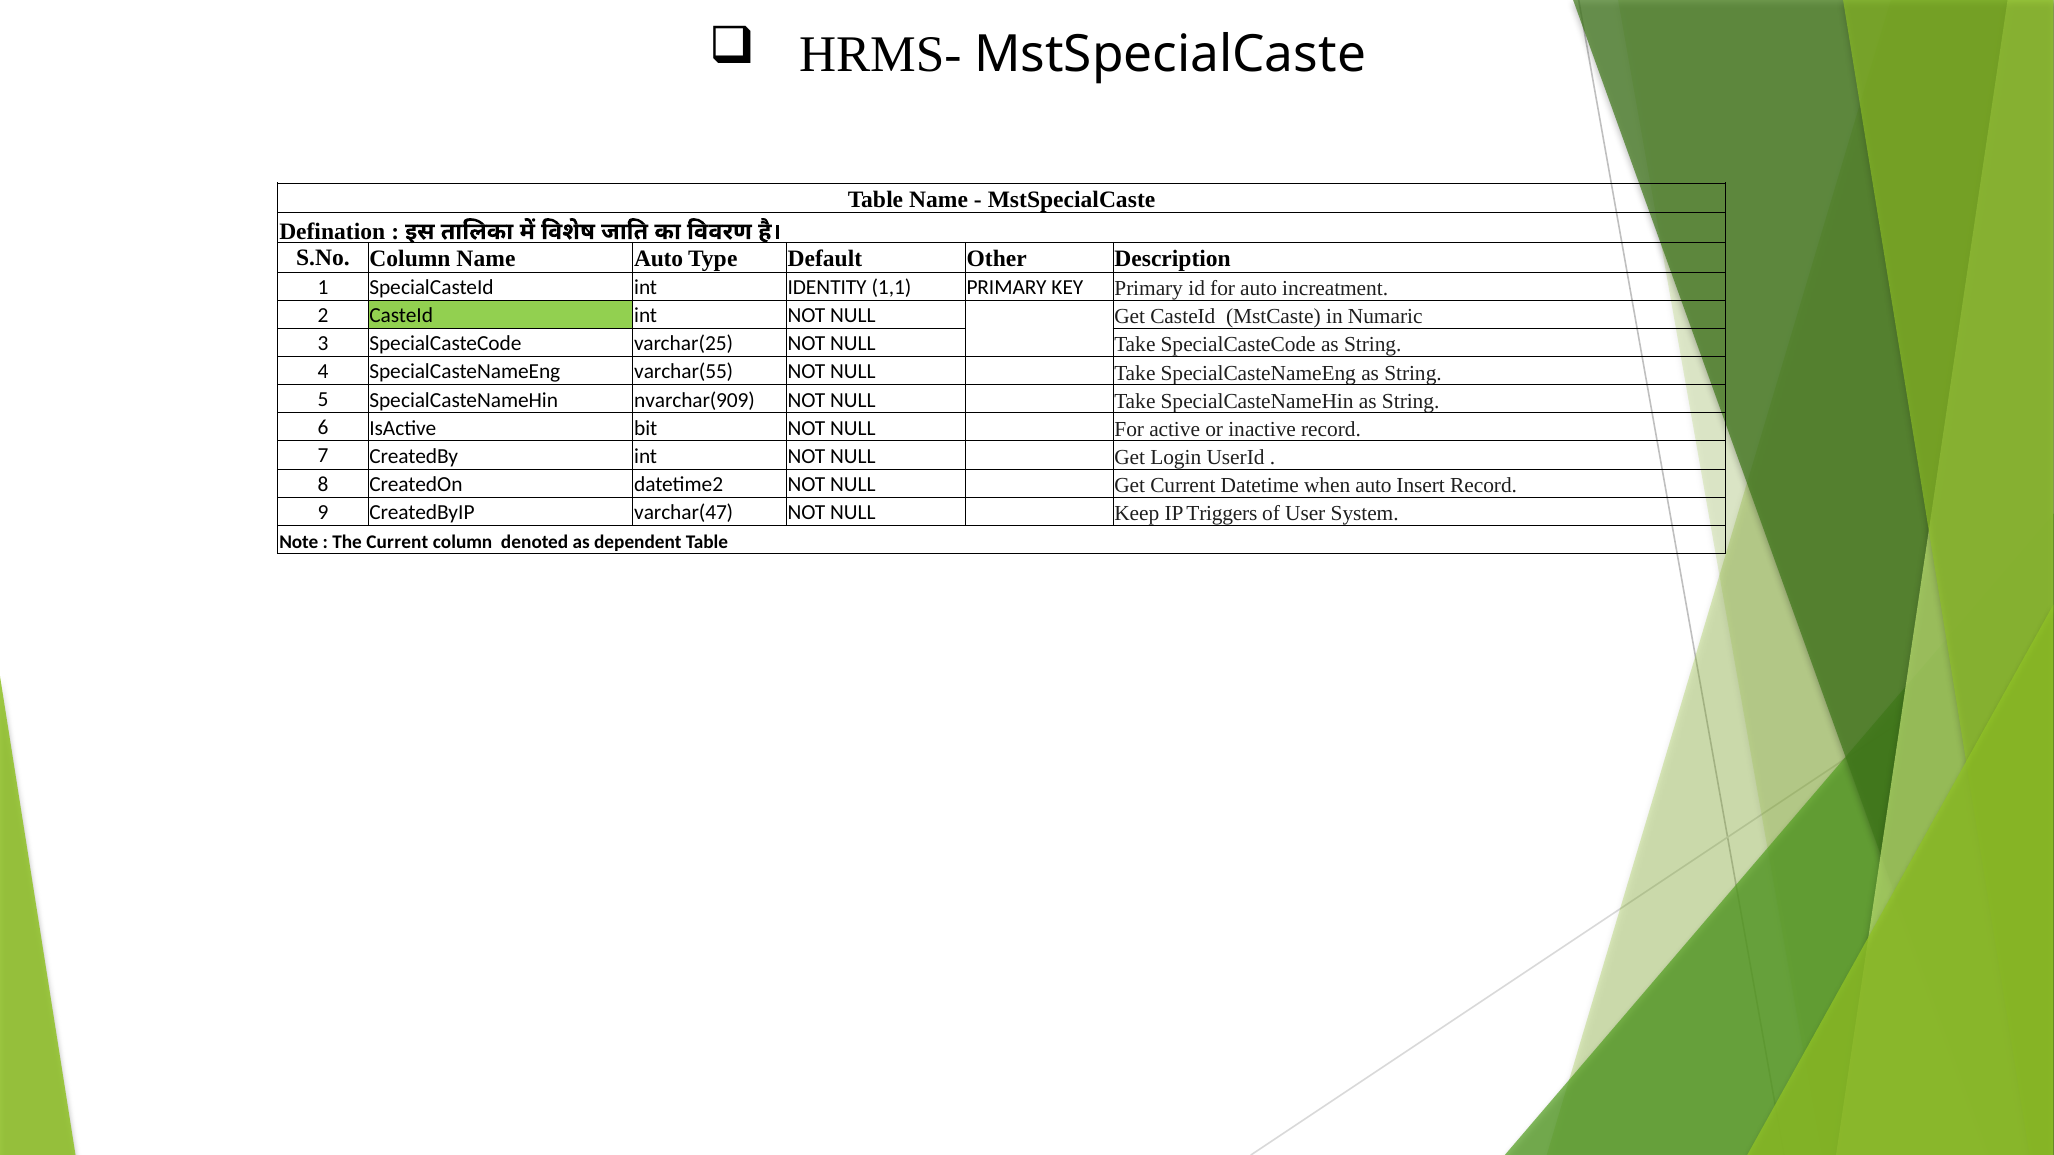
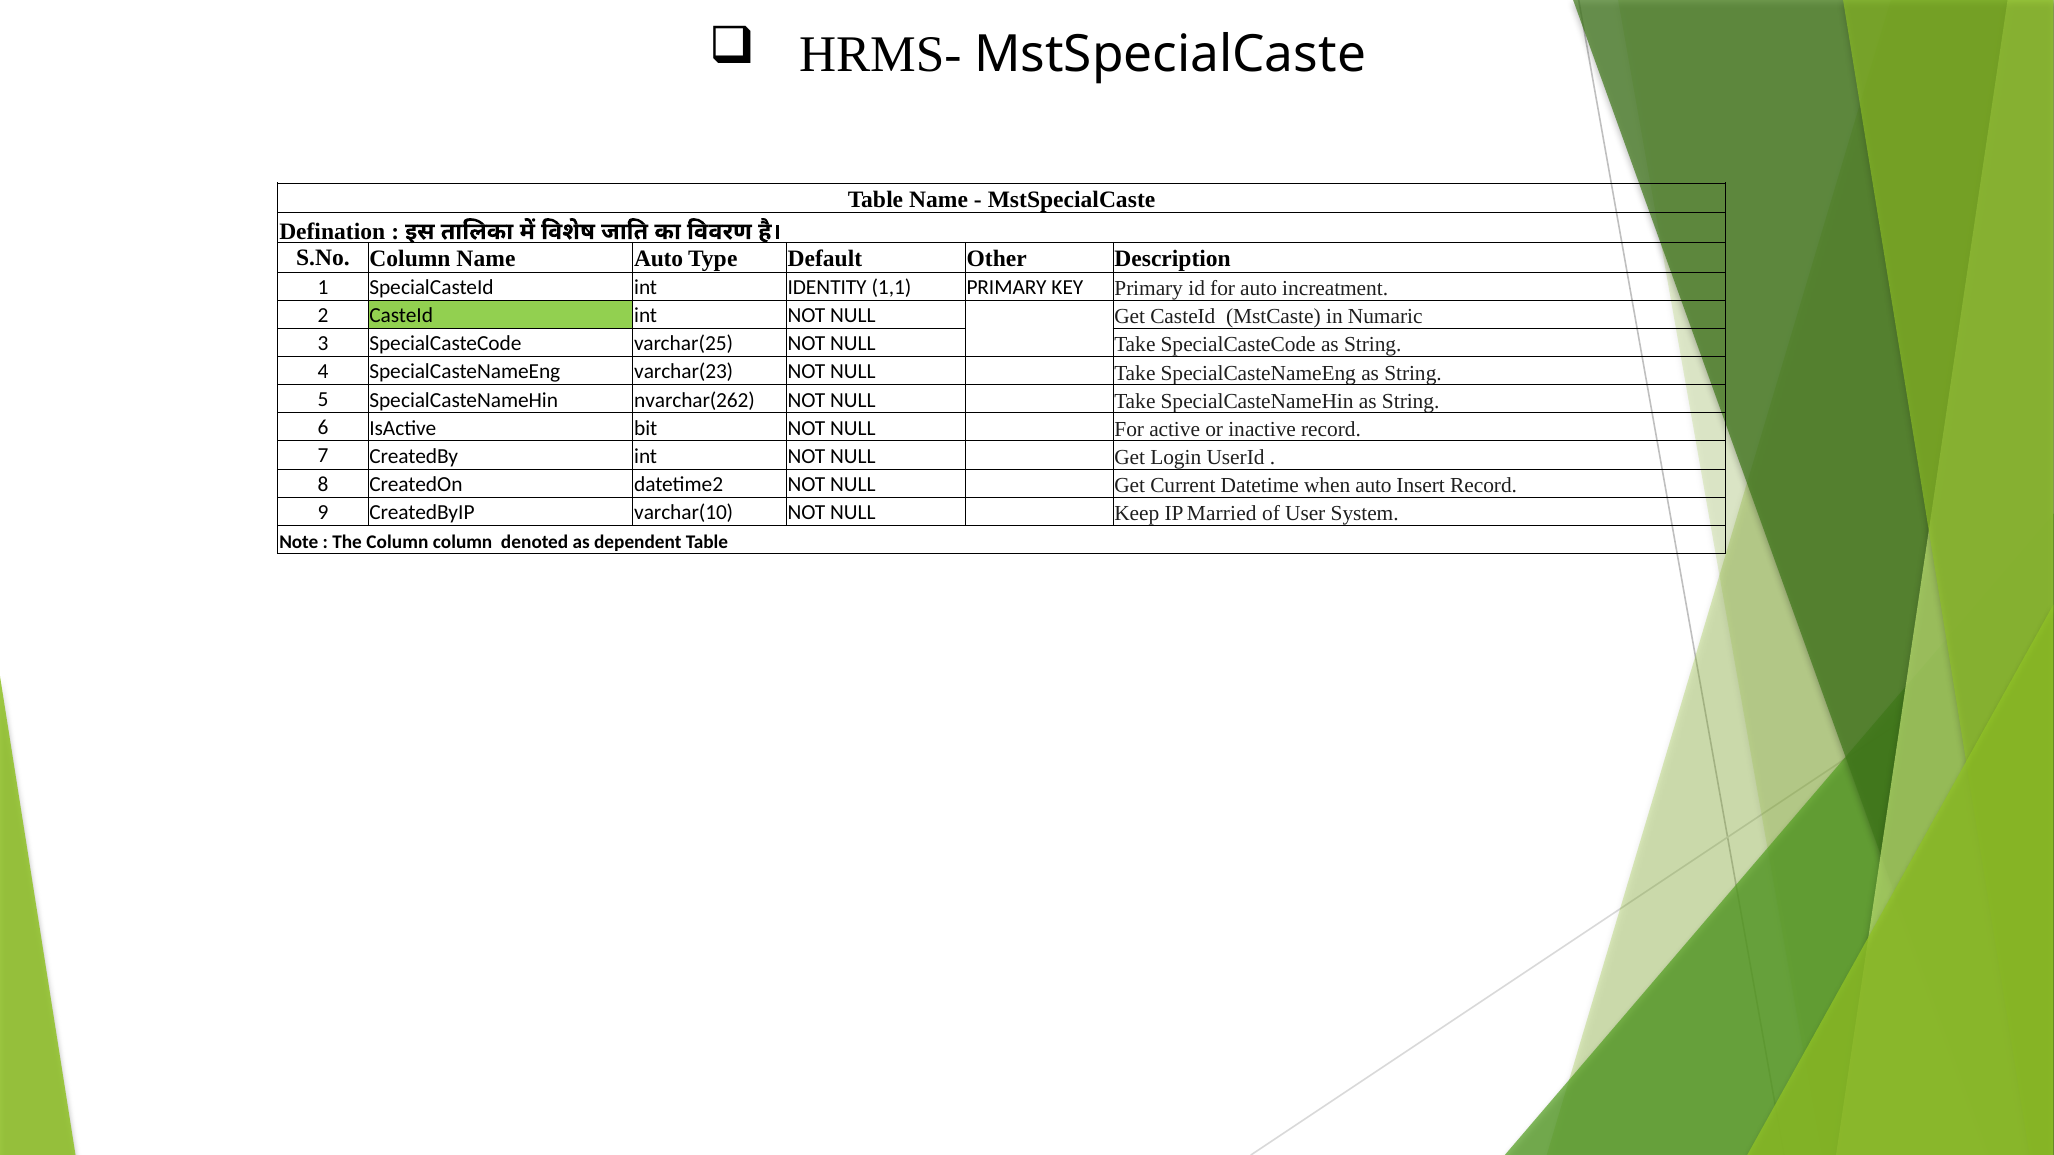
varchar(55: varchar(55 -> varchar(23
nvarchar(909: nvarchar(909 -> nvarchar(262
varchar(47: varchar(47 -> varchar(10
Triggers: Triggers -> Married
The Current: Current -> Column
